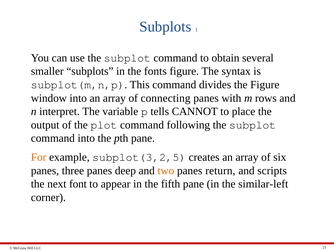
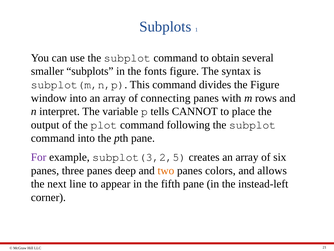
For colour: orange -> purple
return: return -> colors
scripts: scripts -> allows
font: font -> line
similar-left: similar-left -> instead-left
